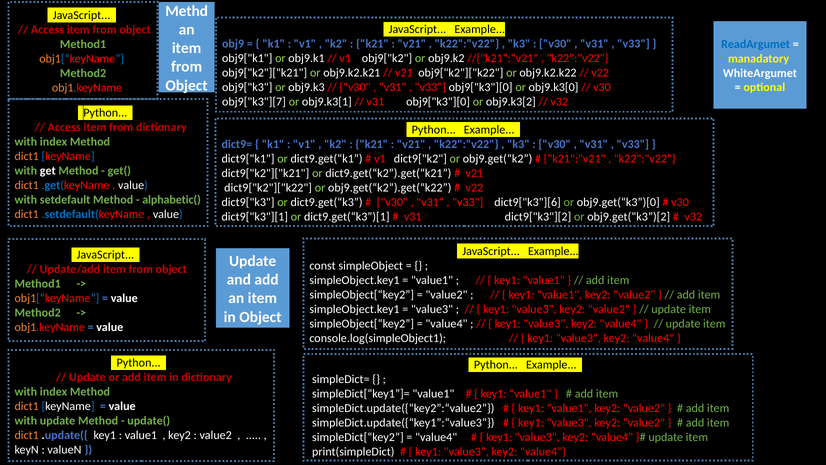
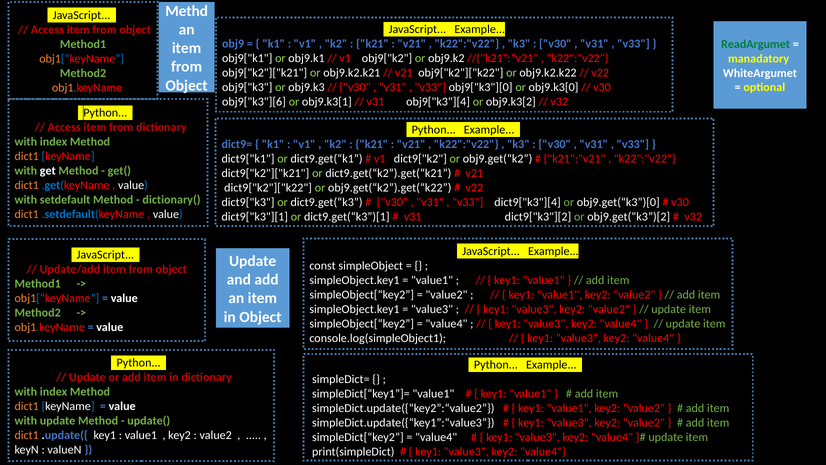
ReadArgumet colour: blue -> green
obj9["k3"][7: obj9["k3"][7 -> obj9["k3"][6
v31 obj9["k3"][0: obj9["k3"][0 -> obj9["k3"][4
alphabetic(: alphabetic( -> dictionary(
dict9["k3"][6: dict9["k3"][6 -> dict9["k3"][4
